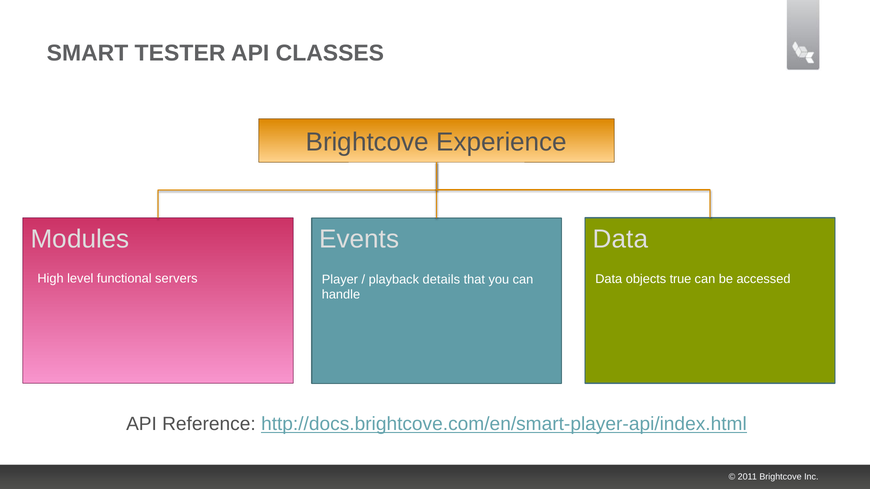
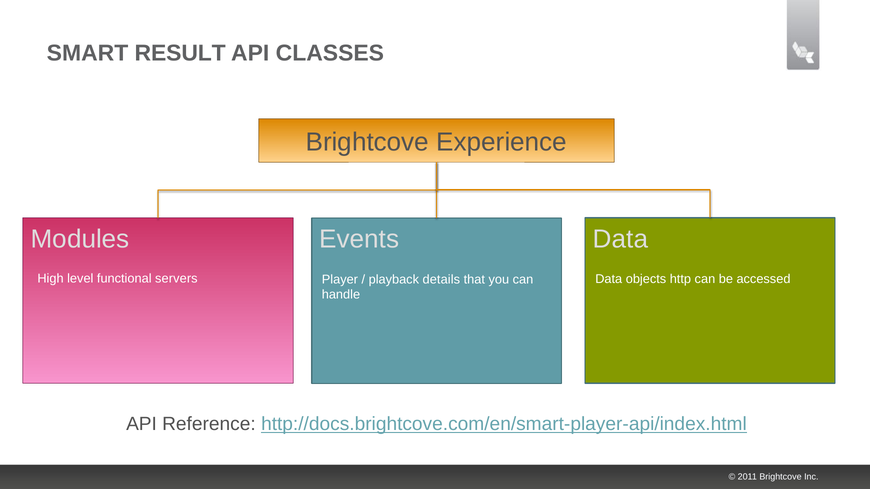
TESTER: TESTER -> RESULT
true: true -> http
